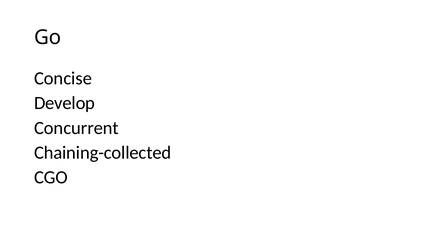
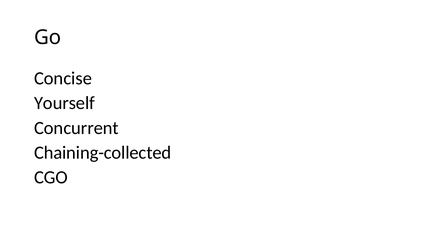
Develop: Develop -> Yourself
